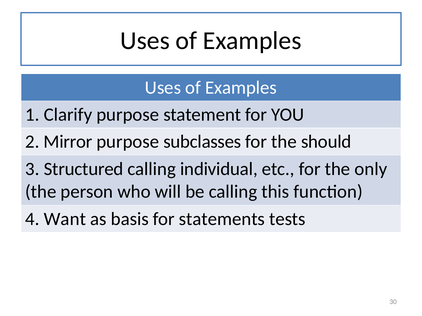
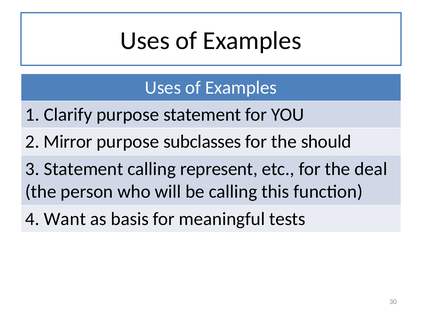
3 Structured: Structured -> Statement
individual: individual -> represent
only: only -> deal
statements: statements -> meaningful
